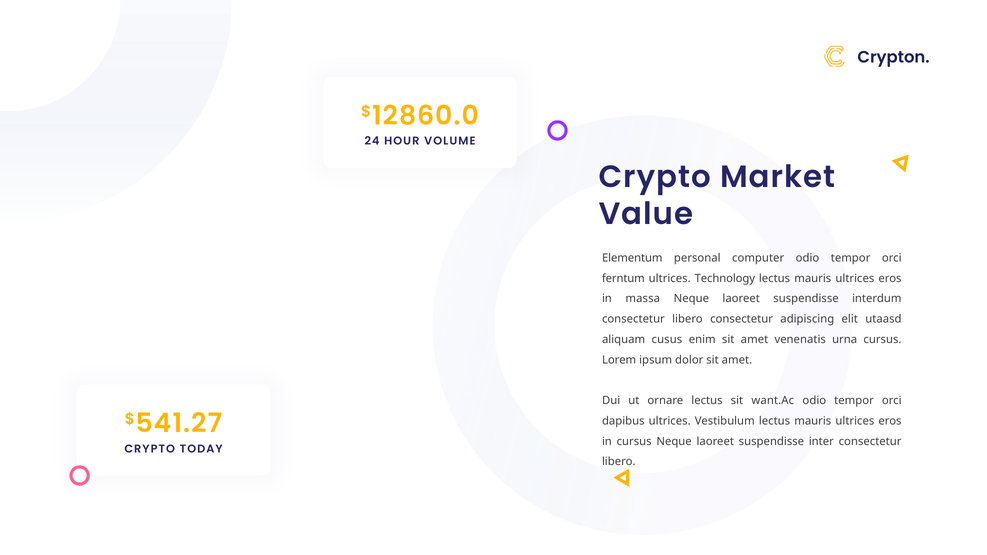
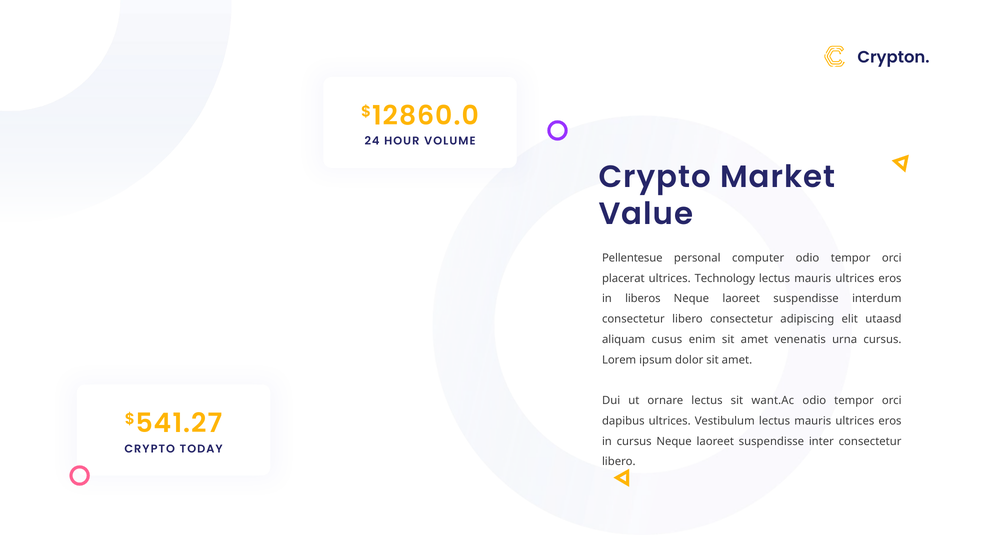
Elementum: Elementum -> Pellentesue
ferntum: ferntum -> placerat
massa: massa -> liberos
